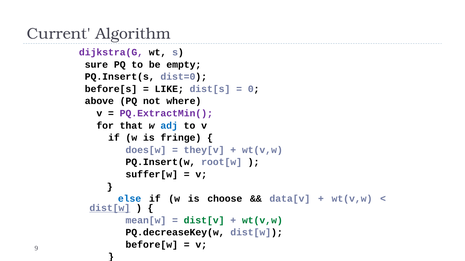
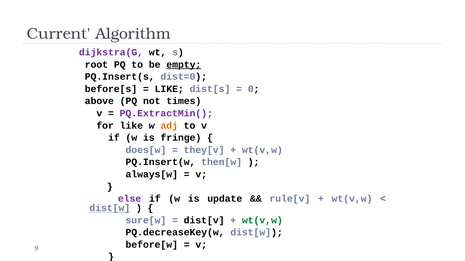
sure: sure -> root
empty underline: none -> present
where: where -> times
for that: that -> like
adj colour: blue -> orange
root[w: root[w -> then[w
suffer[w: suffer[w -> always[w
else colour: blue -> purple
choose: choose -> update
data[v: data[v -> rule[v
mean[w: mean[w -> sure[w
dist[v colour: green -> black
